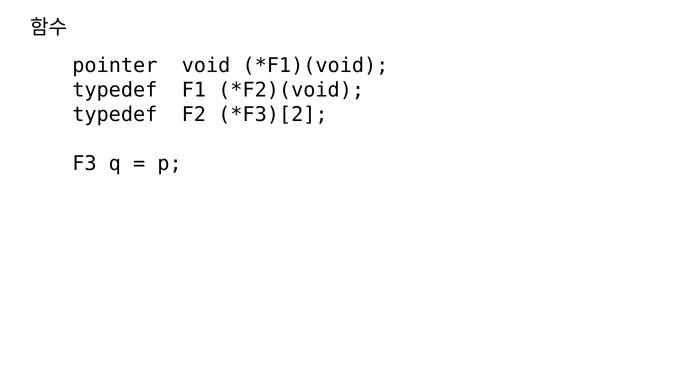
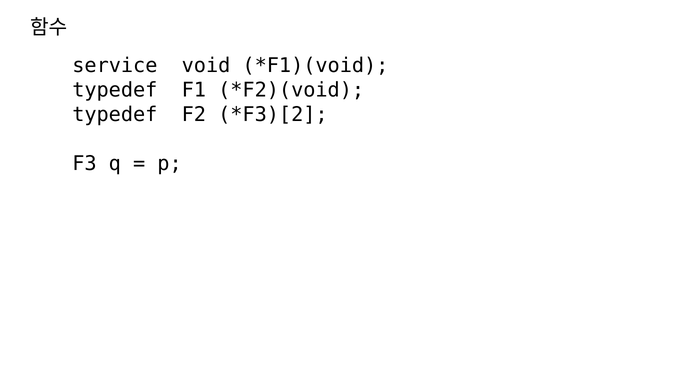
pointer: pointer -> service
